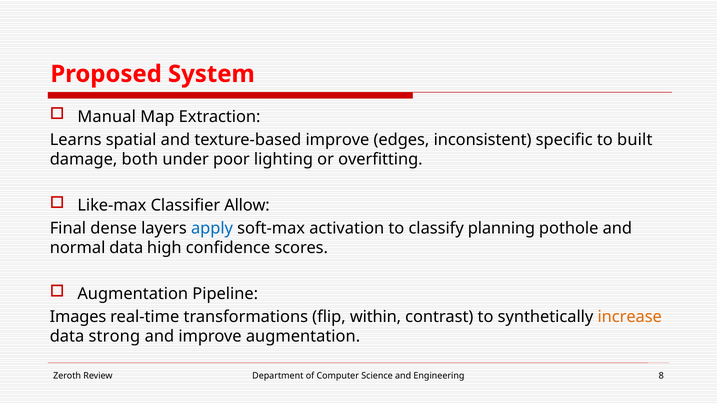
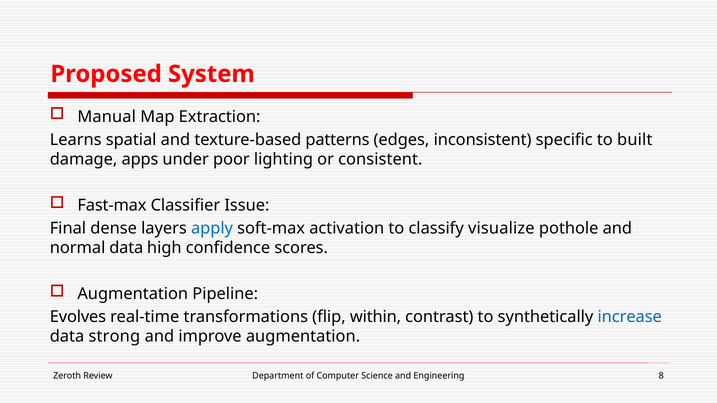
texture-based improve: improve -> patterns
both: both -> apps
overfitting: overfitting -> consistent
Like-max: Like-max -> Fast-max
Allow: Allow -> Issue
planning: planning -> visualize
Images: Images -> Evolves
increase colour: orange -> blue
